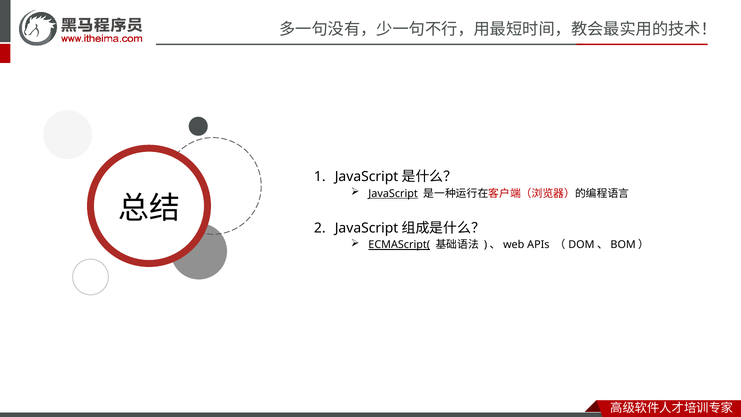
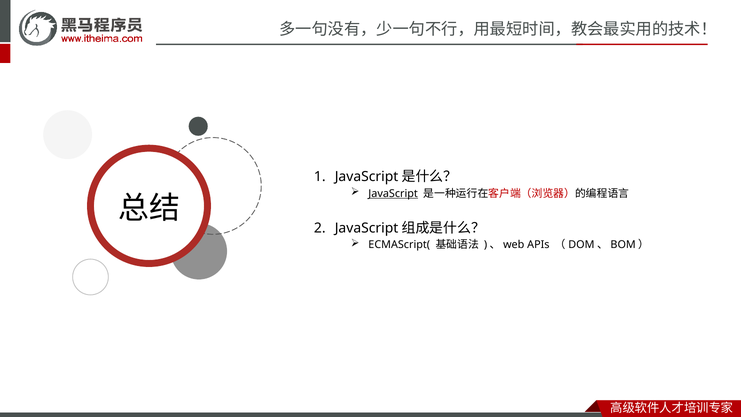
ECMAScript( underline: present -> none
